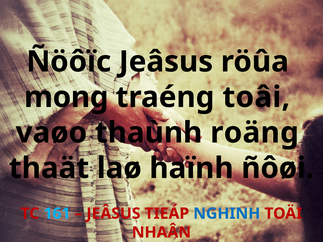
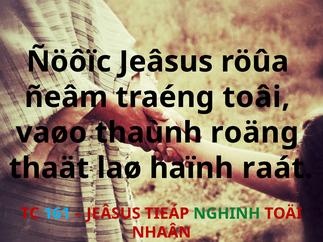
mong: mong -> ñeâm
ñôøi: ñôøi -> raát
NGHINH colour: blue -> green
